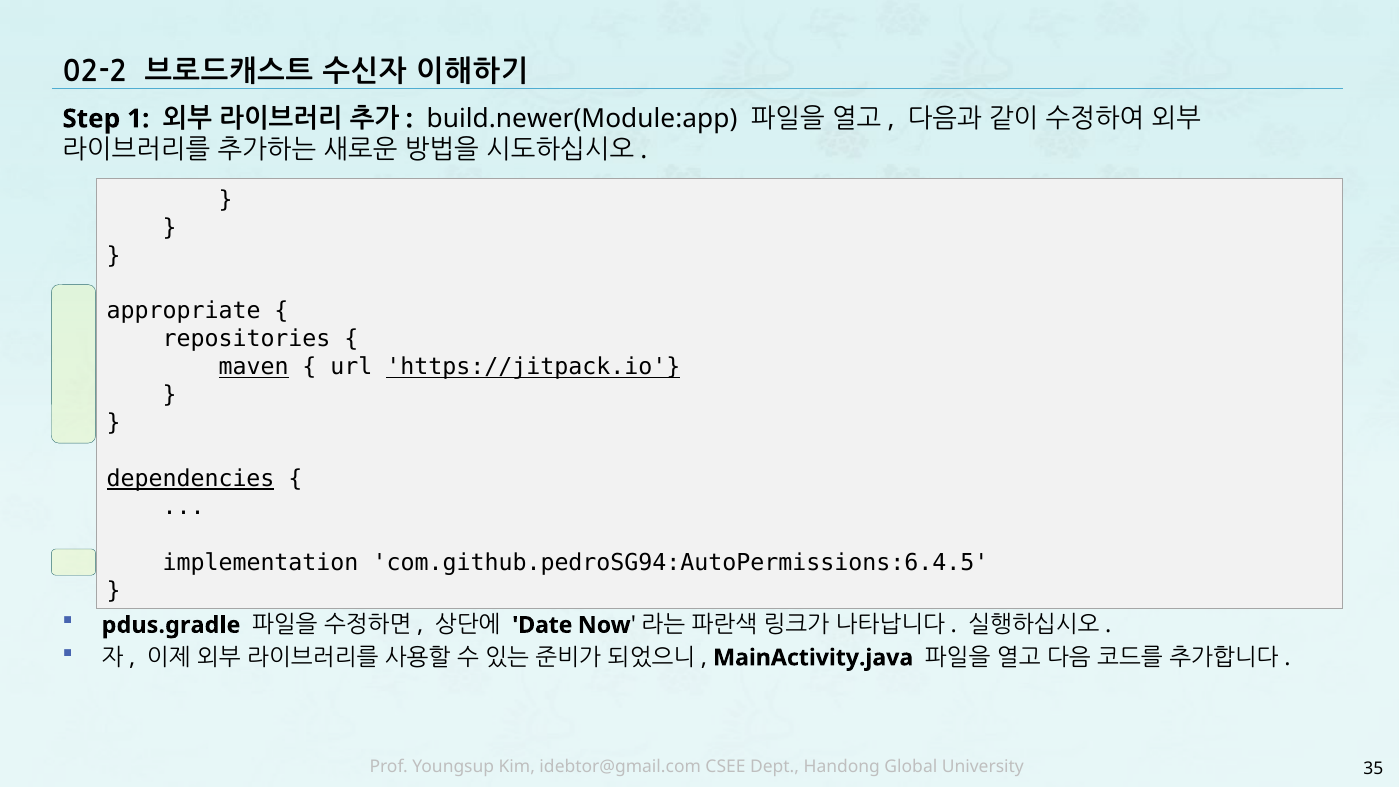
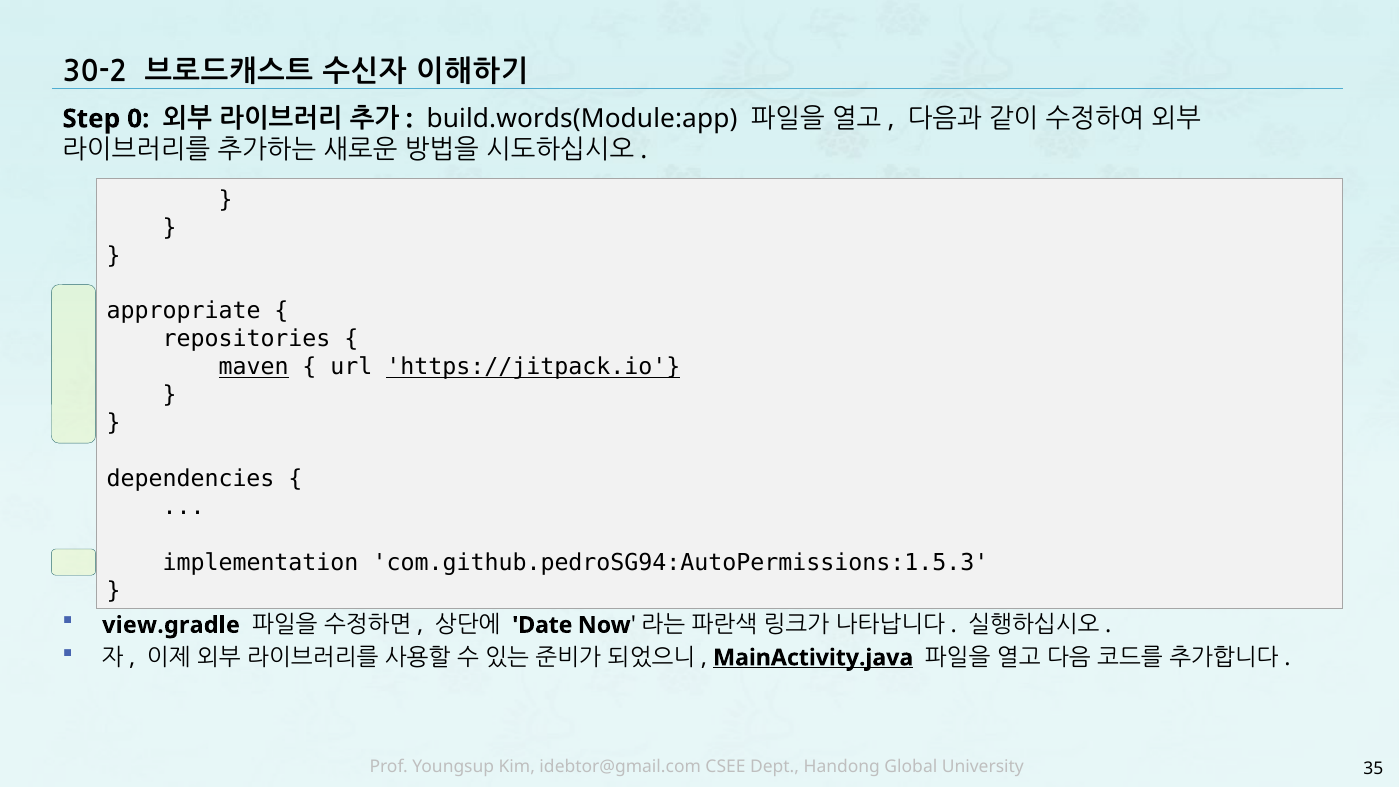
02-2: 02-2 -> 30-2
1: 1 -> 0
build.newer(Module:app: build.newer(Module:app -> build.words(Module:app
dependencies underline: present -> none
com.github.pedroSG94:AutoPermissions:6.4.5: com.github.pedroSG94:AutoPermissions:6.4.5 -> com.github.pedroSG94:AutoPermissions:1.5.3
pdus.gradle: pdus.gradle -> view.gradle
MainActivity.java underline: none -> present
